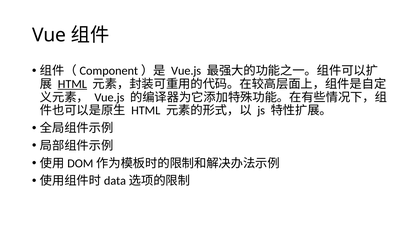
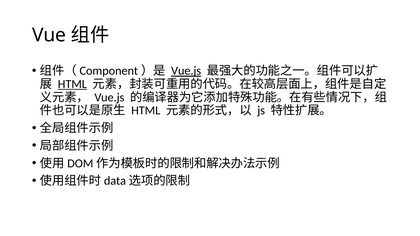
Vue.js at (186, 71) underline: none -> present
